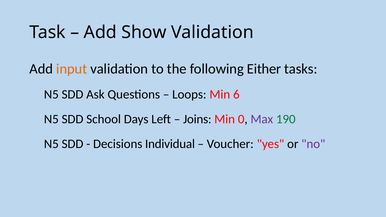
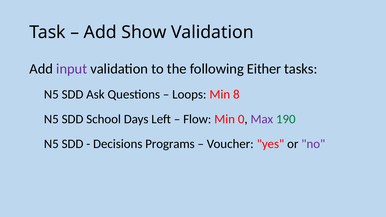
input colour: orange -> purple
6: 6 -> 8
Joins: Joins -> Flow
Individual: Individual -> Programs
